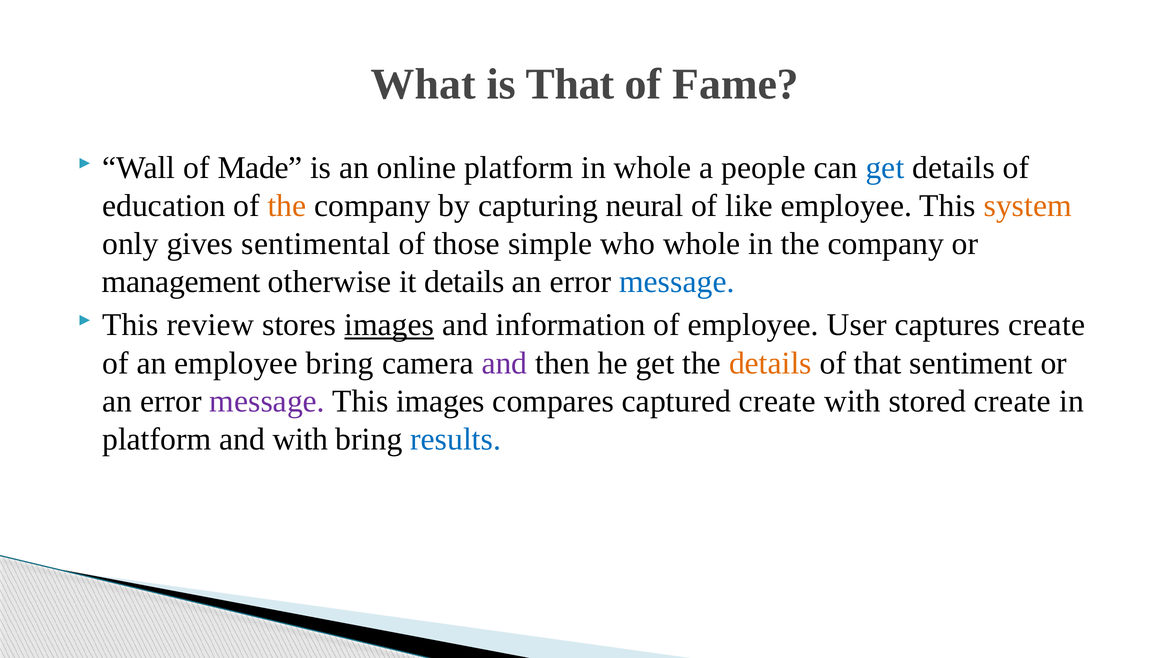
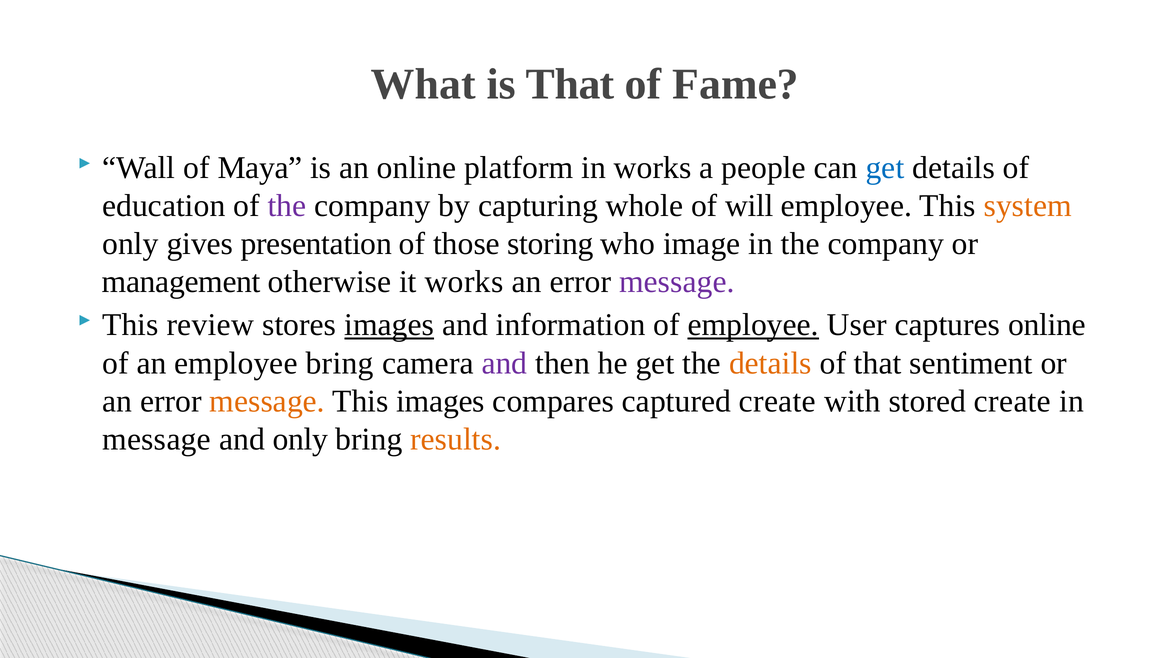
Made: Made -> Maya
in whole: whole -> works
the at (287, 206) colour: orange -> purple
neural: neural -> whole
like: like -> will
sentimental: sentimental -> presentation
simple: simple -> storing
who whole: whole -> image
it details: details -> works
message at (677, 282) colour: blue -> purple
employee at (753, 325) underline: none -> present
captures create: create -> online
message at (267, 401) colour: purple -> orange
platform at (157, 439): platform -> message
and with: with -> only
results colour: blue -> orange
